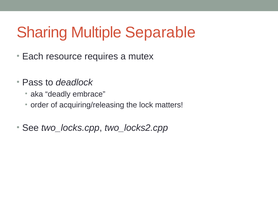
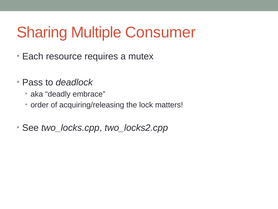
Separable: Separable -> Consumer
